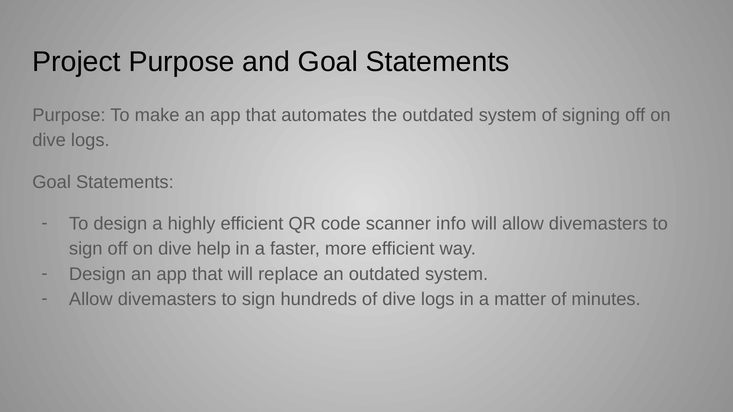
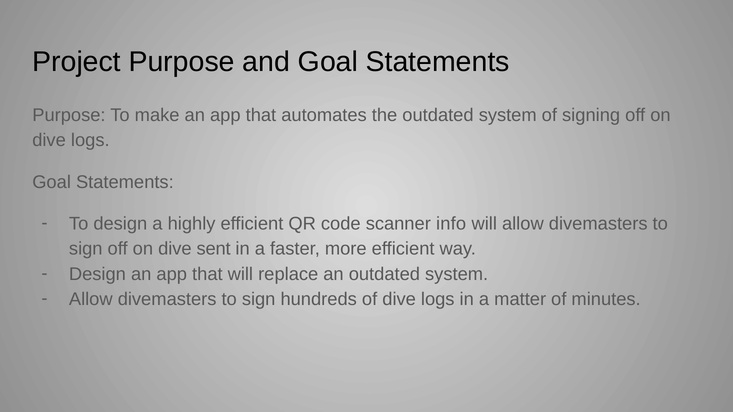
help: help -> sent
